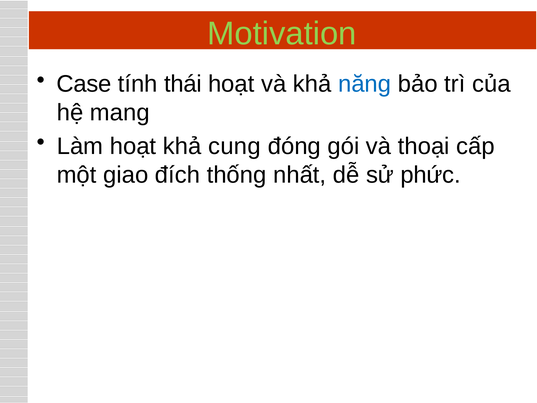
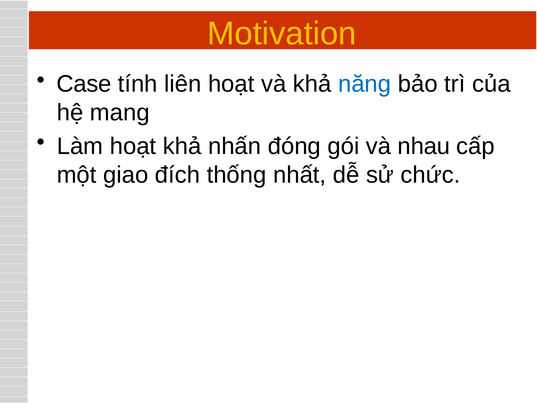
Motivation colour: light green -> yellow
thái: thái -> liên
cung: cung -> nhấn
thoại: thoại -> nhau
phức: phức -> chức
